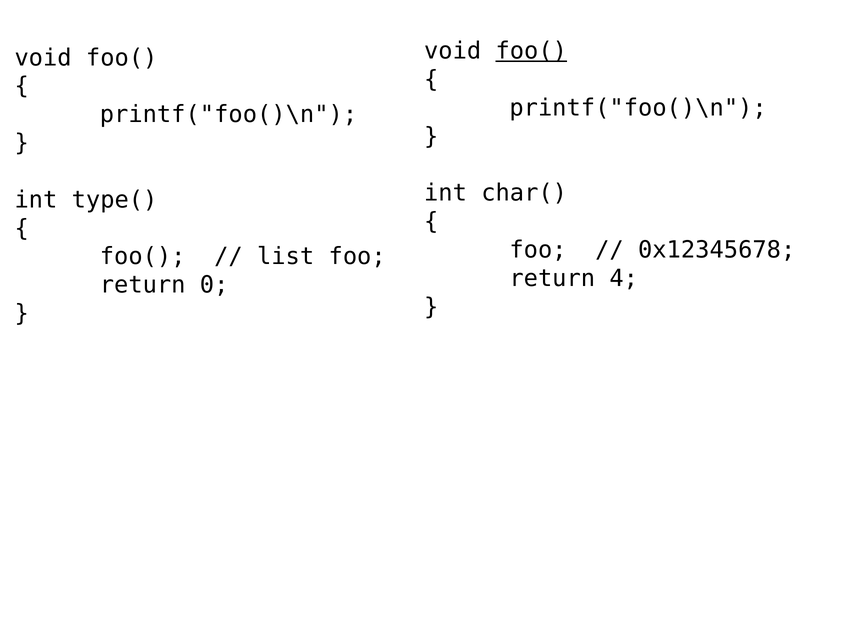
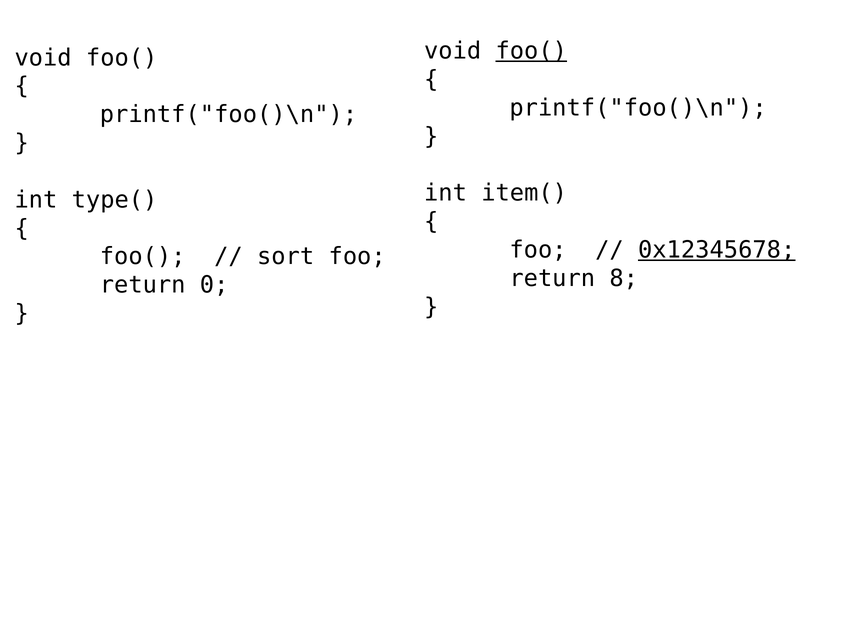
char(: char( -> item(
0x12345678 underline: none -> present
list: list -> sort
4: 4 -> 8
